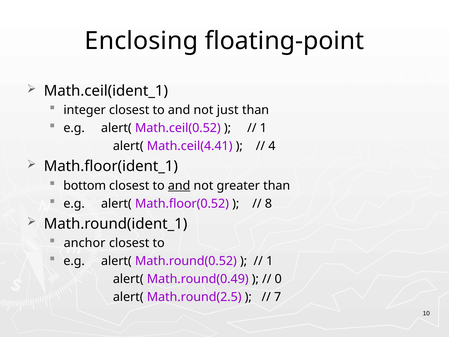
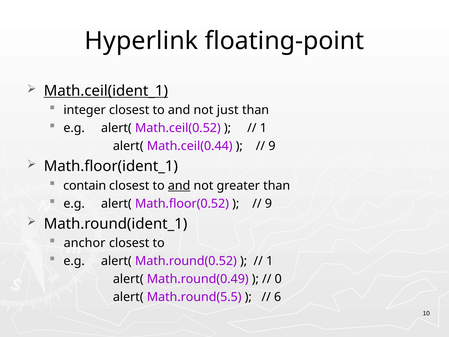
Enclosing: Enclosing -> Hyperlink
Math.ceil(ident_1 underline: none -> present
Math.ceil(4.41: Math.ceil(4.41 -> Math.ceil(0.44
4 at (272, 146): 4 -> 9
bottom: bottom -> contain
8 at (268, 203): 8 -> 9
Math.round(2.5: Math.round(2.5 -> Math.round(5.5
7: 7 -> 6
